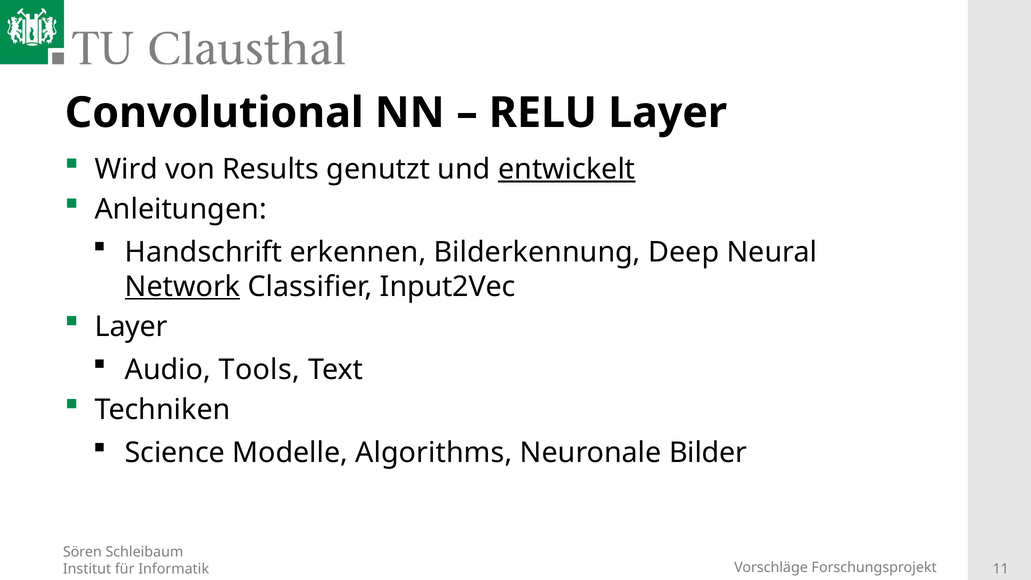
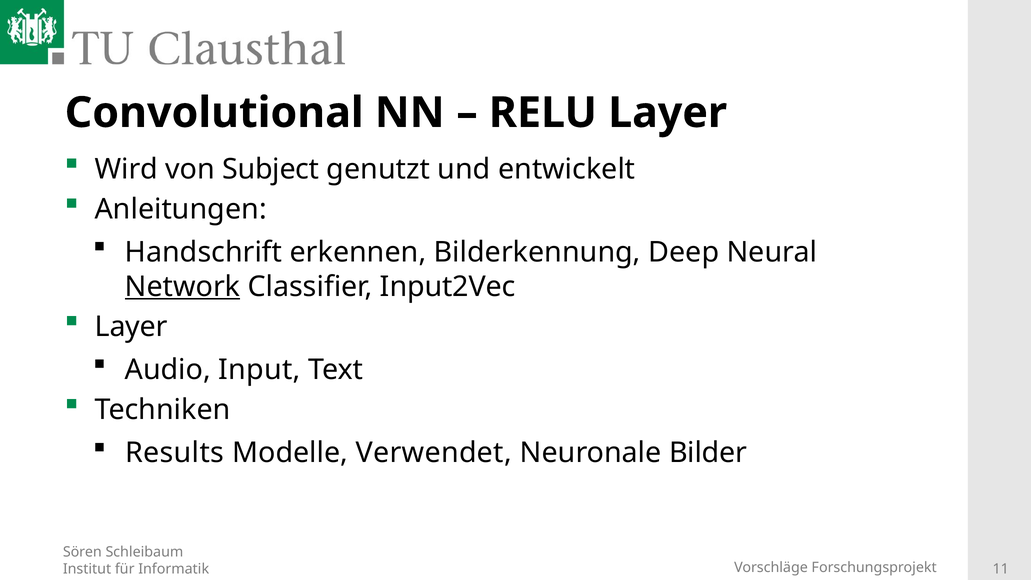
Results: Results -> Subject
entwickelt underline: present -> none
Tools: Tools -> Input
Science: Science -> Results
Algorithms: Algorithms -> Verwendet
